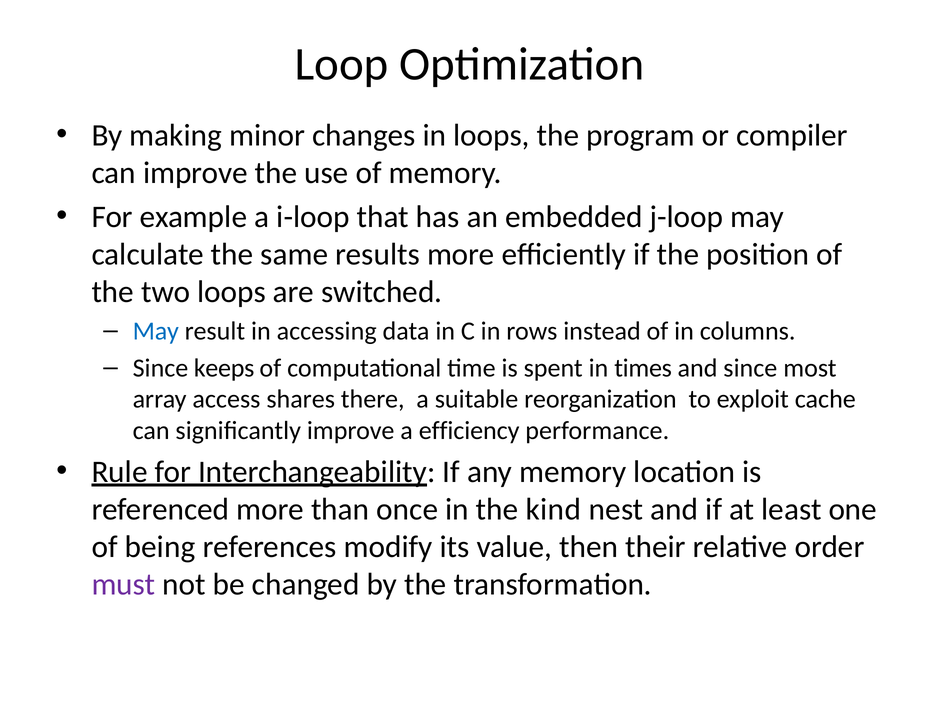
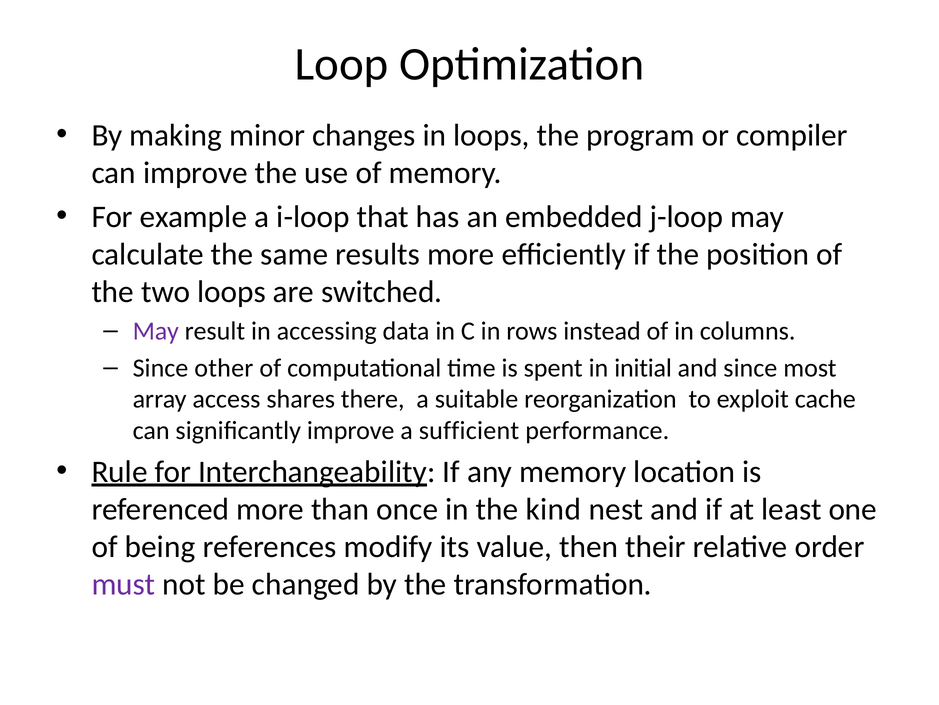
May at (156, 331) colour: blue -> purple
keeps: keeps -> other
times: times -> initial
efficiency: efficiency -> sufficient
